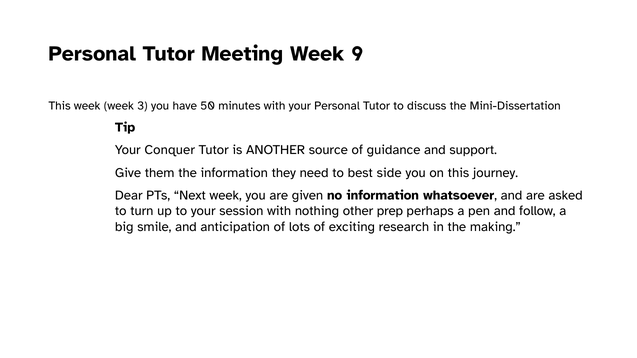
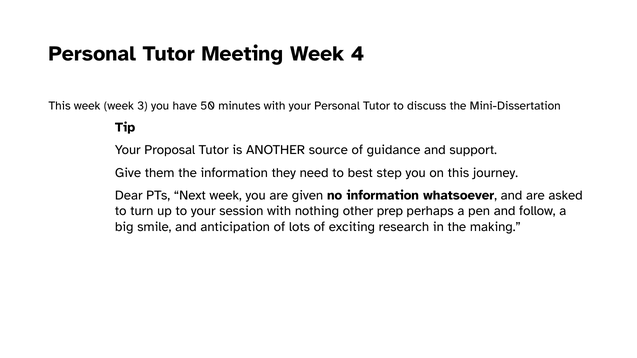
9: 9 -> 4
Conquer: Conquer -> Proposal
side: side -> step
